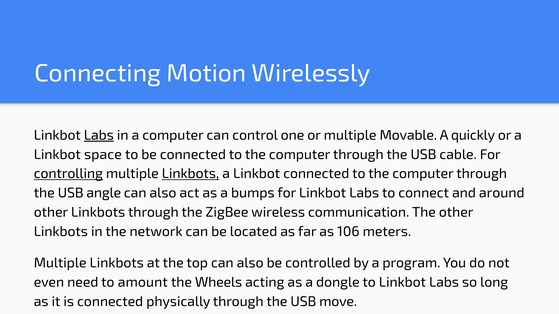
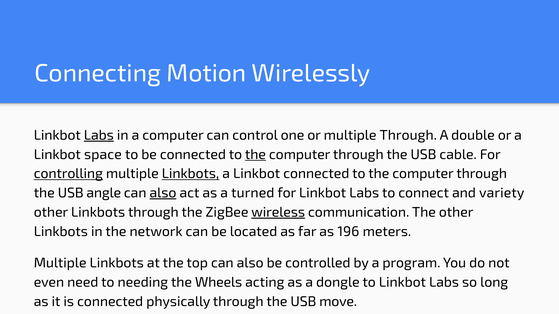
multiple Movable: Movable -> Through
quickly: quickly -> double
the at (255, 155) underline: none -> present
also at (163, 193) underline: none -> present
bumps: bumps -> turned
around: around -> variety
wireless underline: none -> present
106: 106 -> 196
amount: amount -> needing
